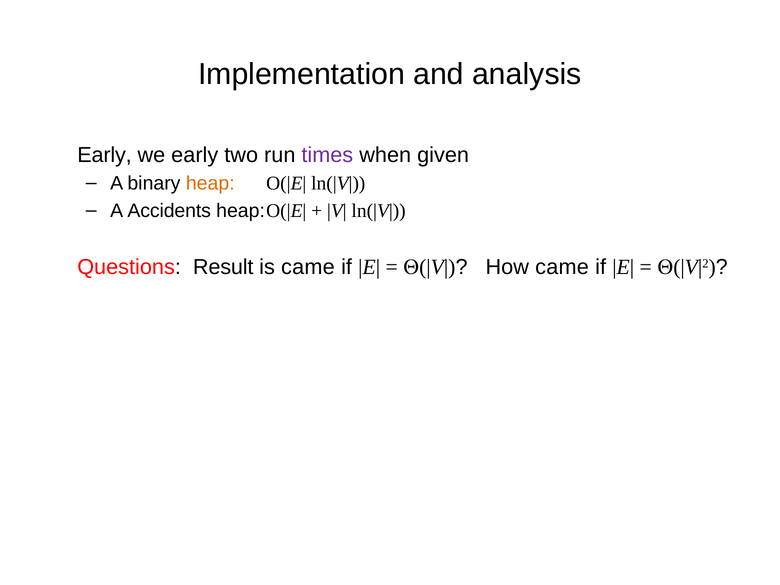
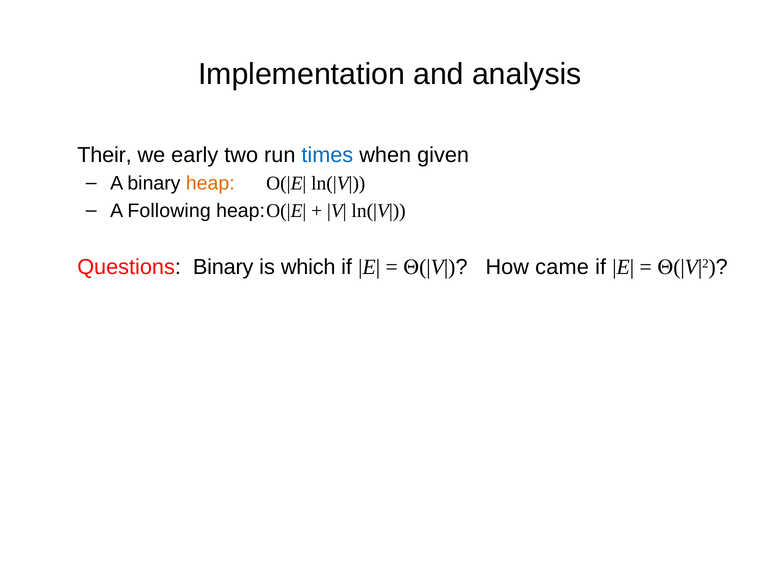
Early at (104, 155): Early -> Their
times colour: purple -> blue
Accidents: Accidents -> Following
Questions Result: Result -> Binary
is came: came -> which
